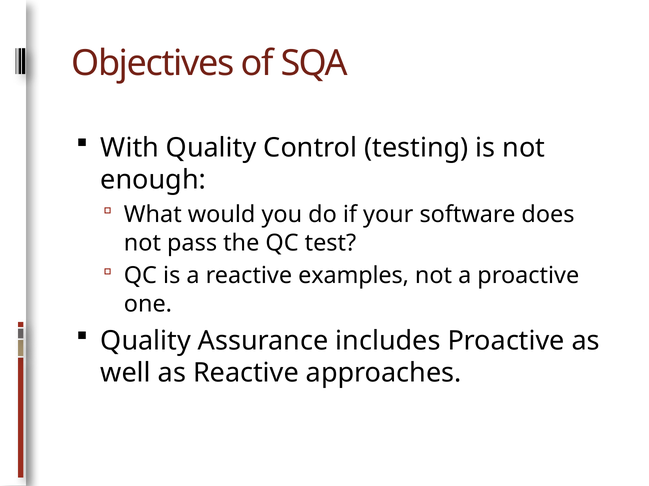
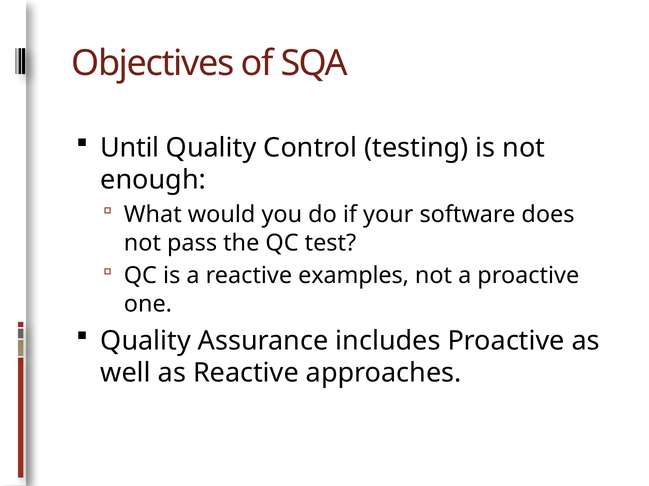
With: With -> Until
